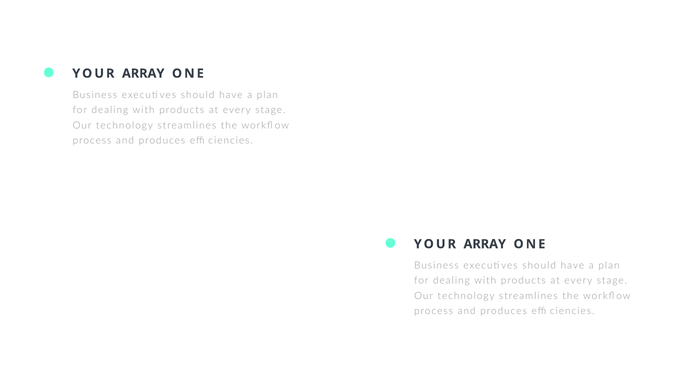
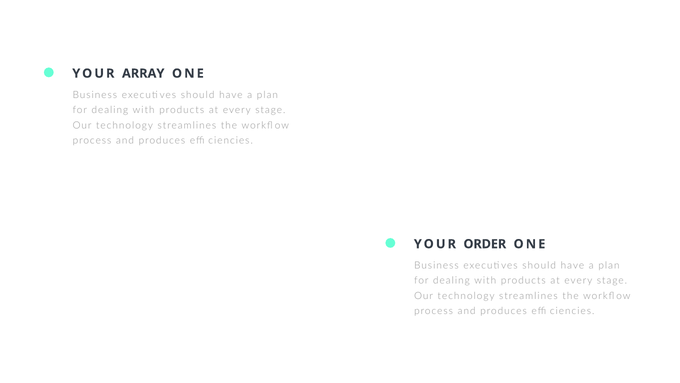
ARRAY at (485, 244): ARRAY -> ORDER
